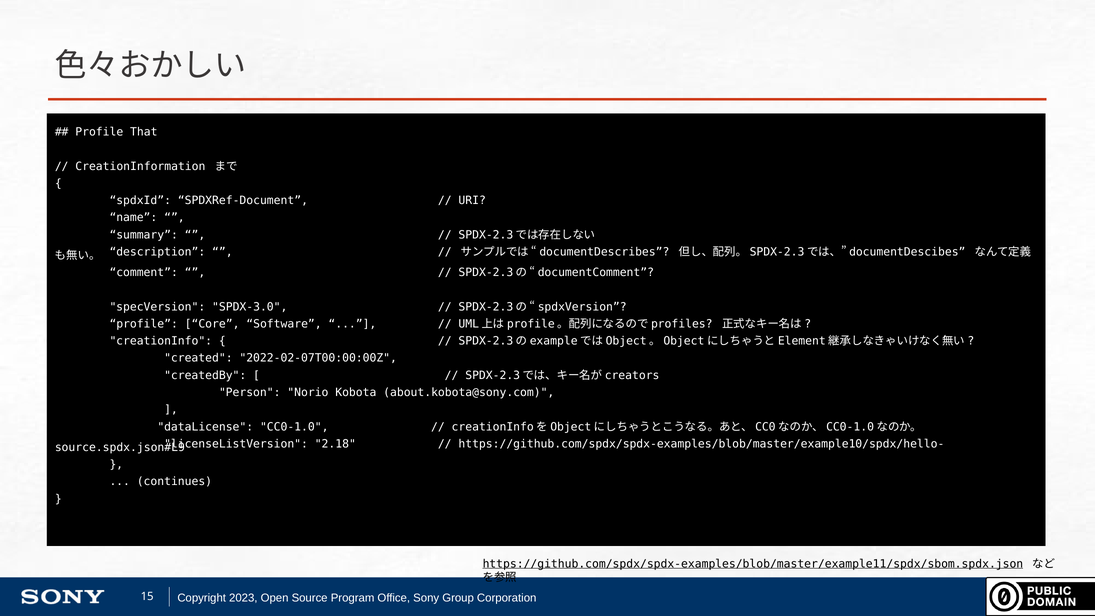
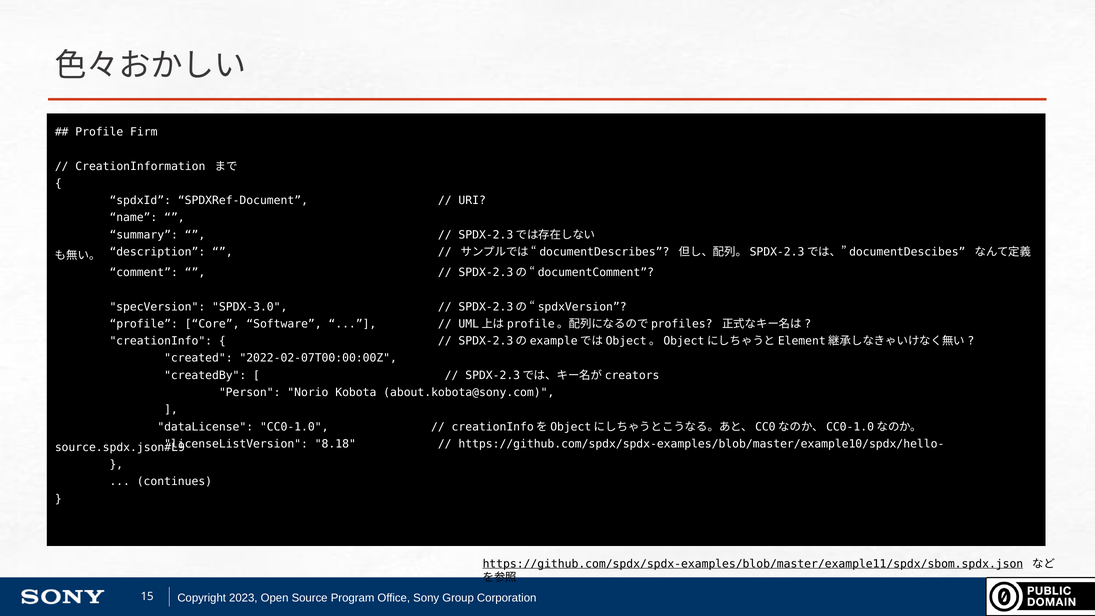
That: That -> Firm
2.18: 2.18 -> 8.18
